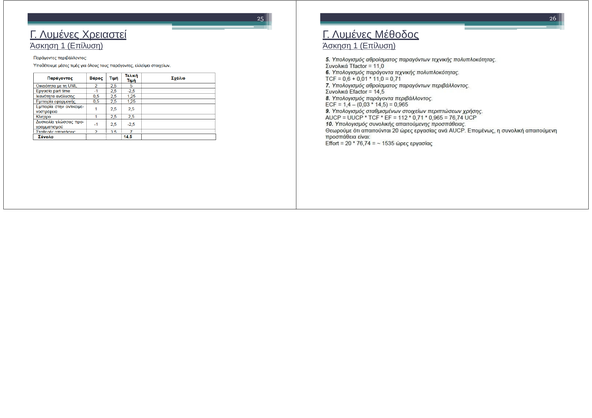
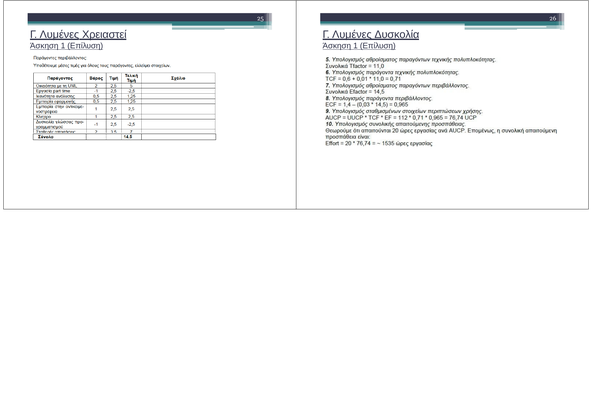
Μέθοδος: Μέθοδος -> Δυσκολία
